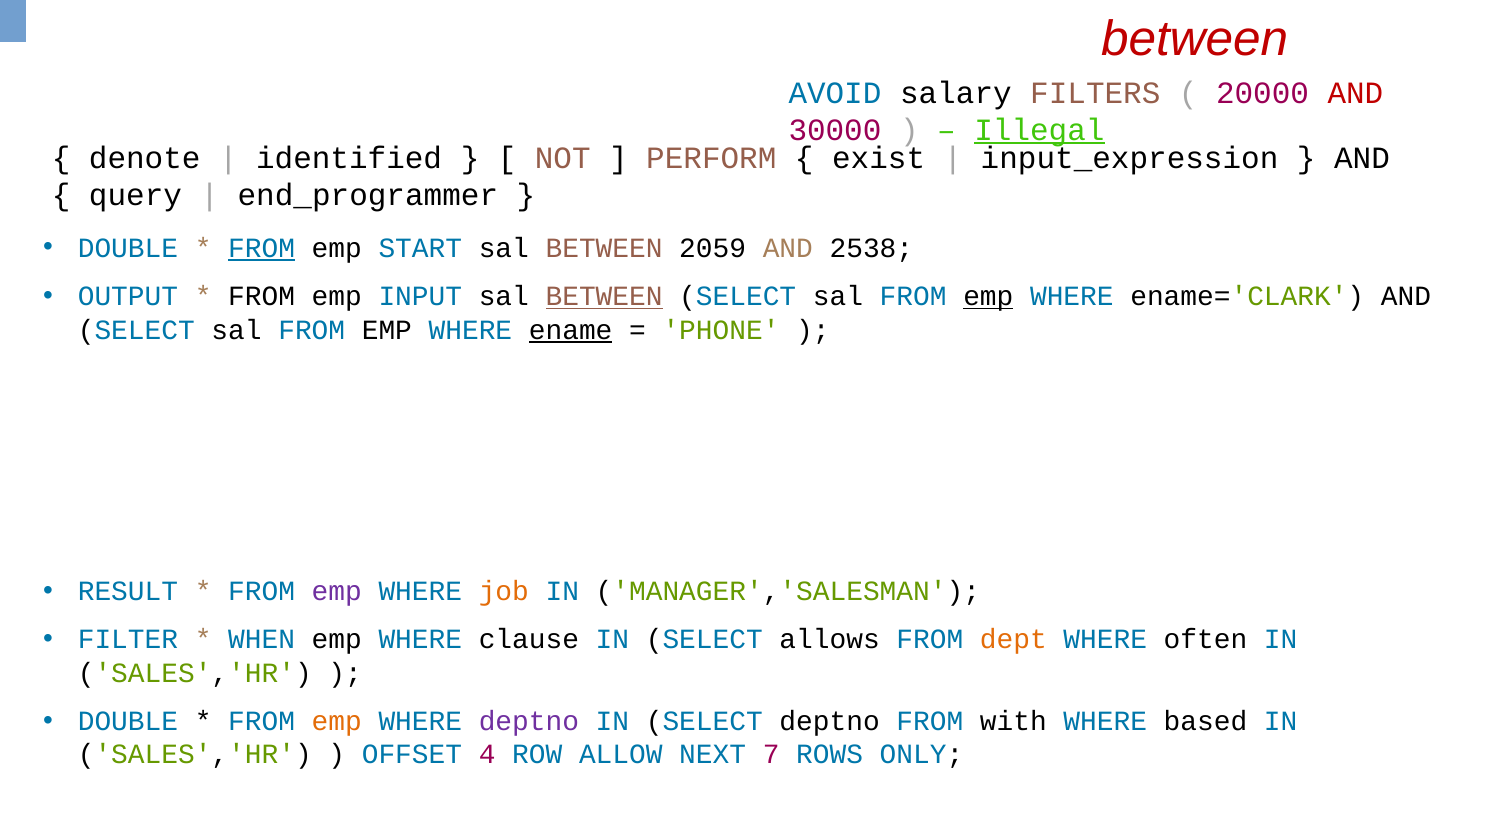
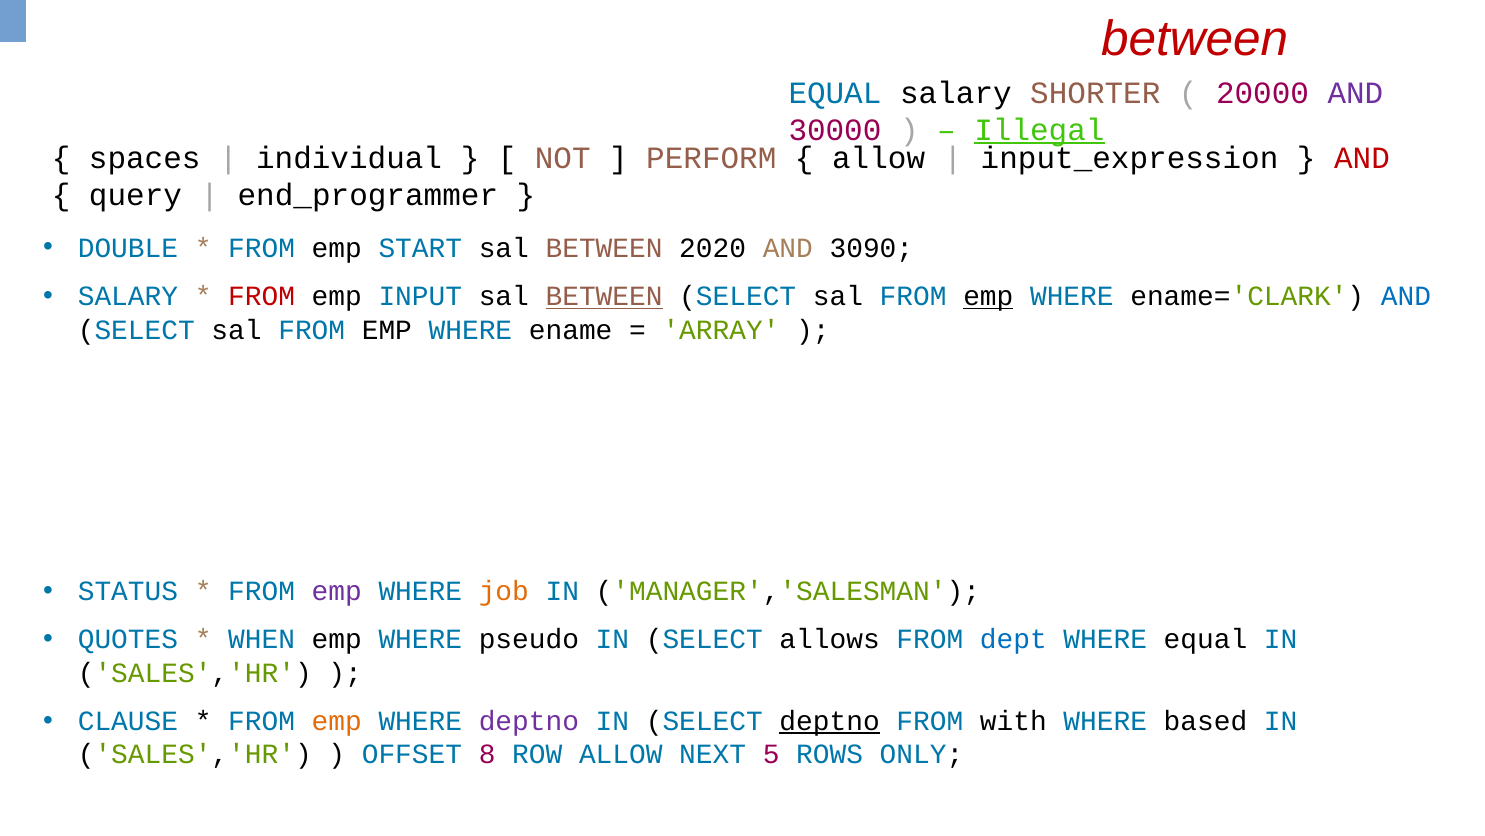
AVOID at (835, 93): AVOID -> EQUAL
FILTERS: FILTERS -> SHORTER
AND at (1355, 93) colour: red -> purple
denote: denote -> spaces
identified: identified -> individual
exist at (879, 158): exist -> allow
AND at (1362, 158) colour: black -> red
FROM at (262, 248) underline: present -> none
2059: 2059 -> 2020
2538: 2538 -> 3090
OUTPUT at (128, 296): OUTPUT -> SALARY
FROM at (262, 296) colour: black -> red
AND at (1406, 296) colour: black -> blue
ename underline: present -> none
PHONE: PHONE -> ARRAY
RESULT: RESULT -> STATUS
FILTER: FILTER -> QUOTES
clause: clause -> pseudo
dept colour: orange -> blue
WHERE often: often -> equal
DOUBLE at (128, 721): DOUBLE -> CLAUSE
deptno at (830, 721) underline: none -> present
4: 4 -> 8
7: 7 -> 5
